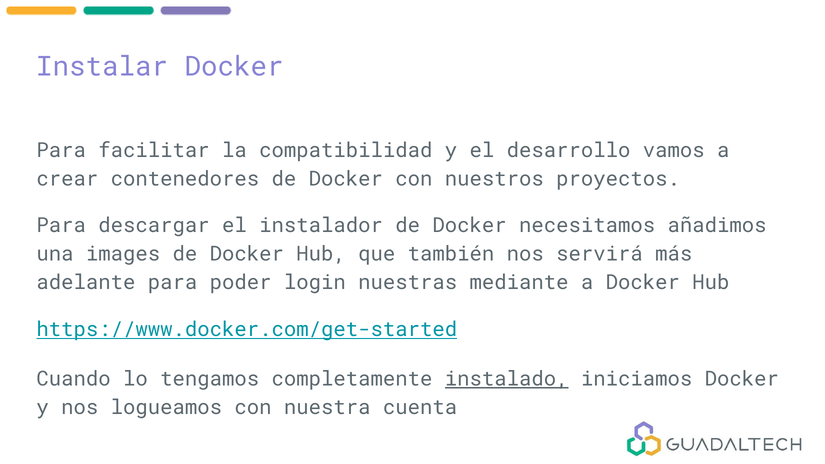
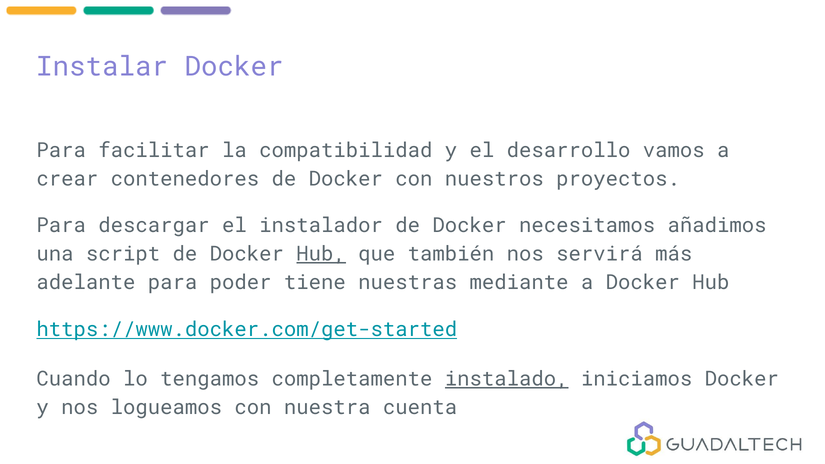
images: images -> script
Hub at (321, 254) underline: none -> present
login: login -> tiene
